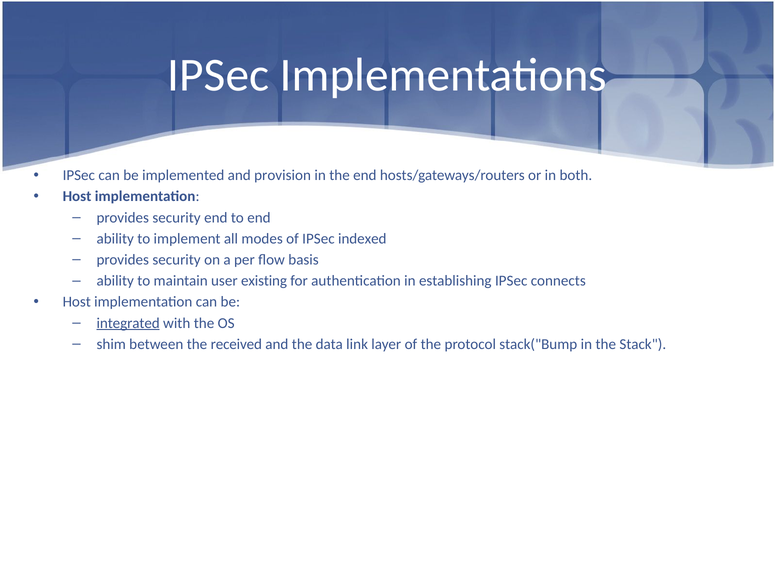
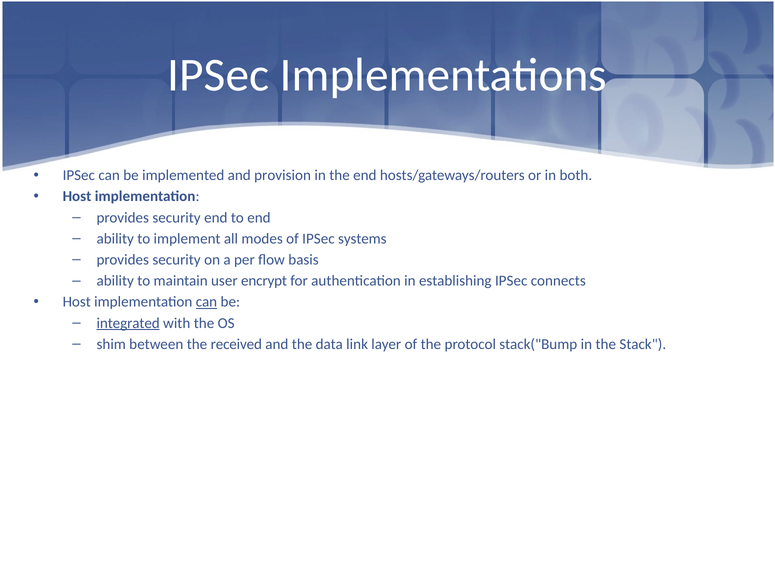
indexed: indexed -> systems
existing: existing -> encrypt
can at (206, 302) underline: none -> present
